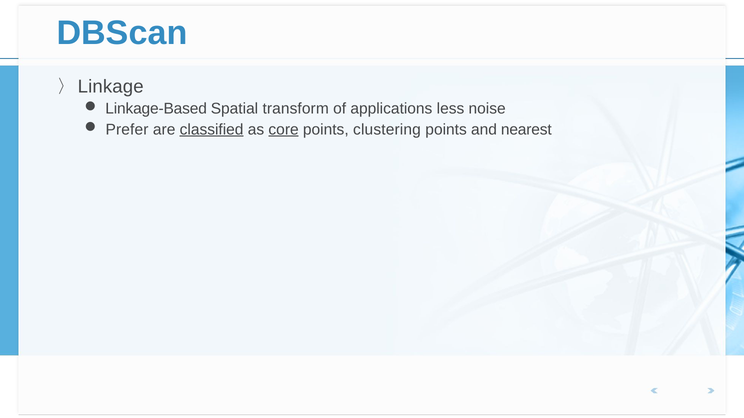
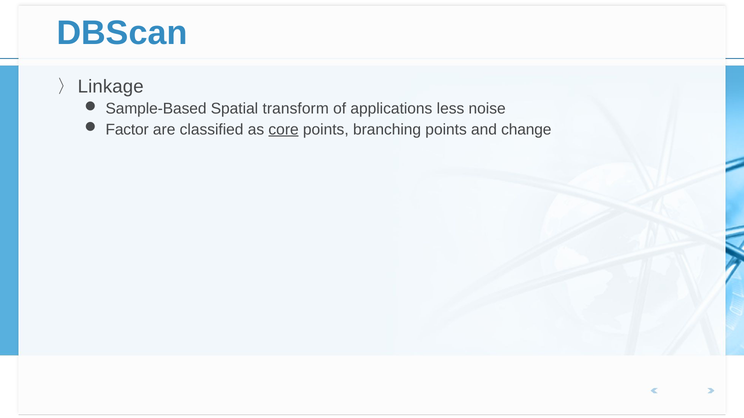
Linkage-Based: Linkage-Based -> Sample-Based
Prefer: Prefer -> Factor
classified underline: present -> none
clustering: clustering -> branching
nearest: nearest -> change
